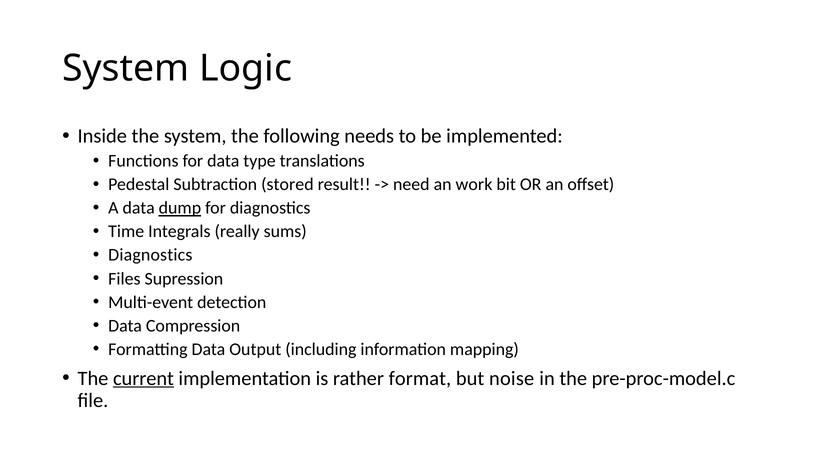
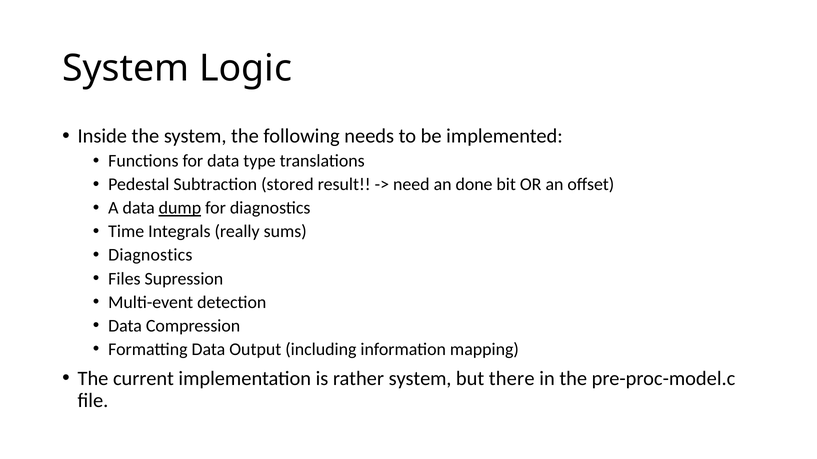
work: work -> done
current underline: present -> none
rather format: format -> system
noise: noise -> there
